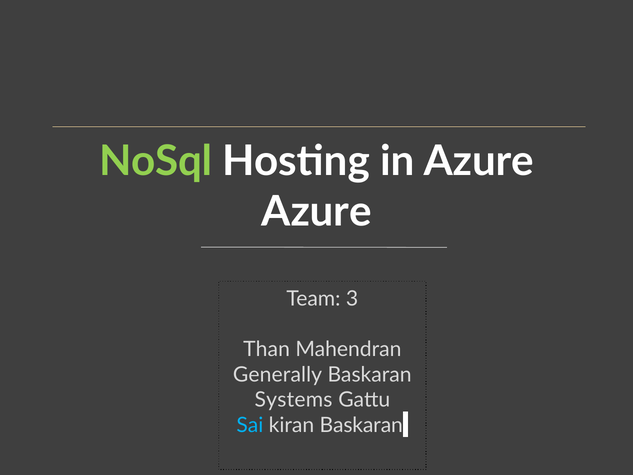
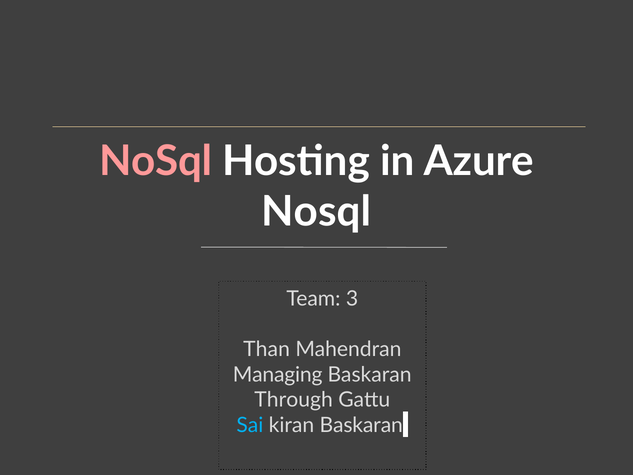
NoSql at (156, 161) colour: light green -> pink
Azure at (316, 212): Azure -> Nosql
Generally: Generally -> Managing
Systems: Systems -> Through
